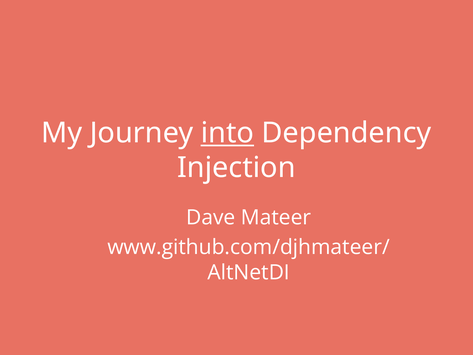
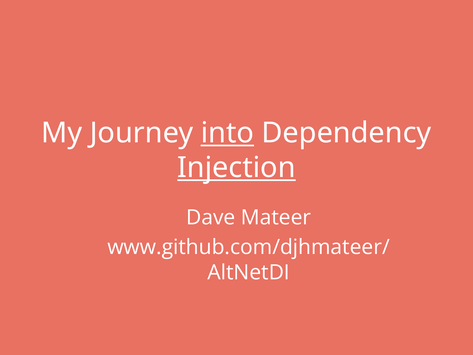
Injection underline: none -> present
